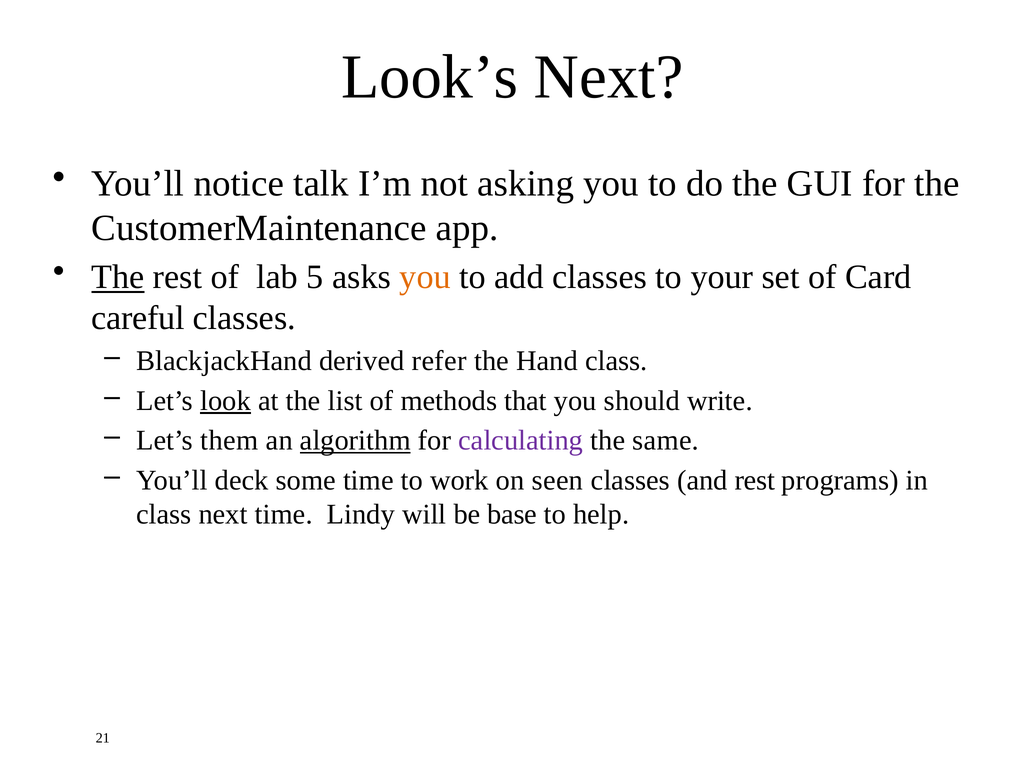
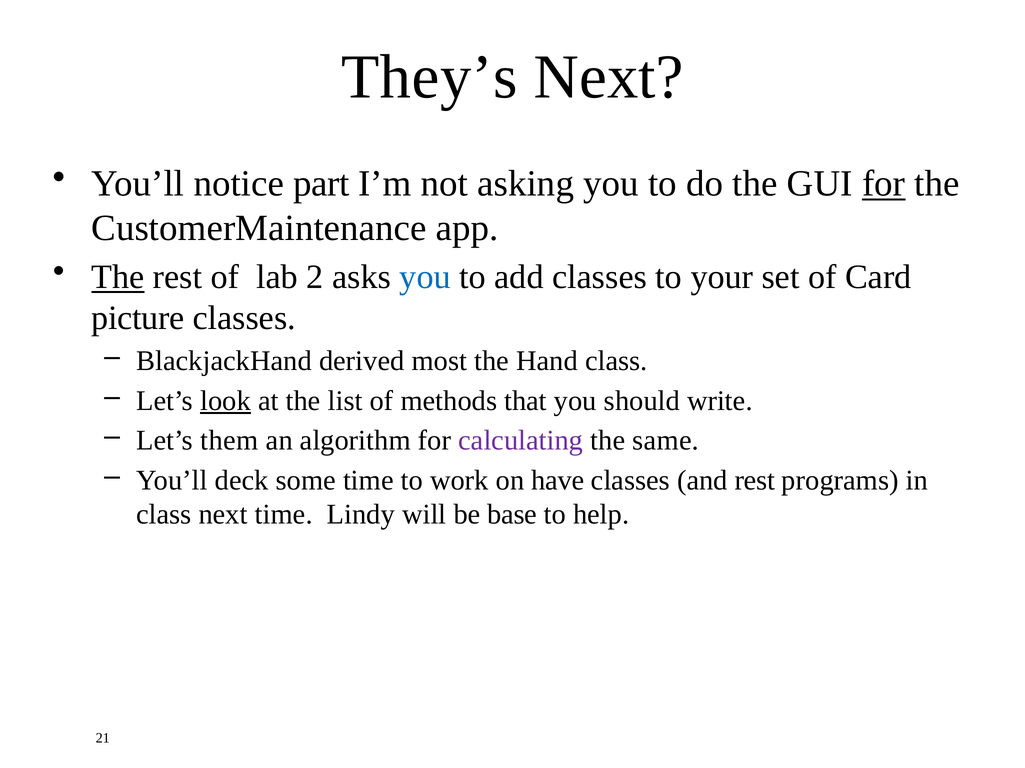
Look’s: Look’s -> They’s
talk: talk -> part
for at (884, 184) underline: none -> present
5: 5 -> 2
you at (425, 277) colour: orange -> blue
careful: careful -> picture
refer: refer -> most
algorithm underline: present -> none
seen: seen -> have
